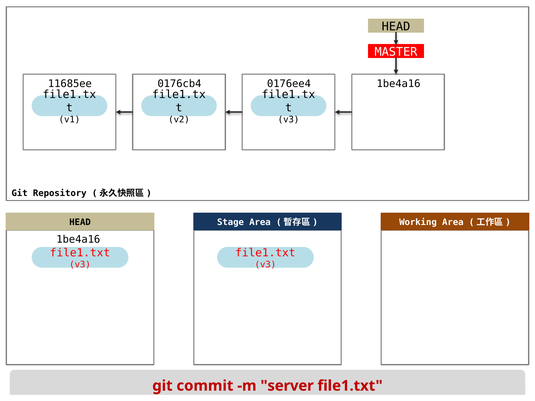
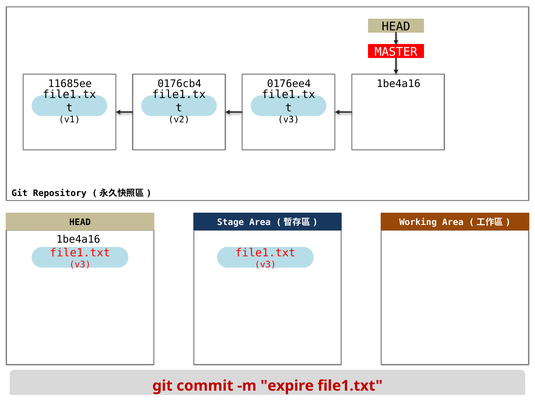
server: server -> expire
